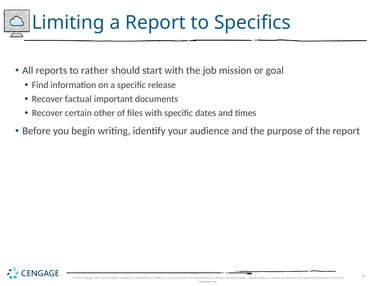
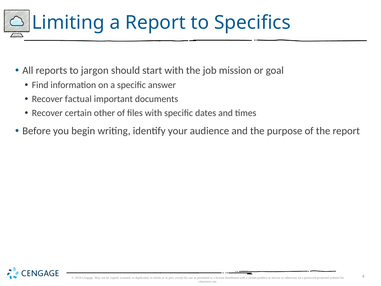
rather: rather -> jargon
release: release -> answer
